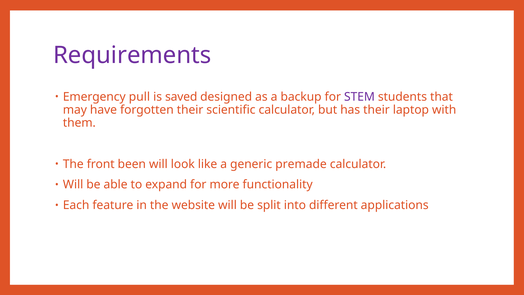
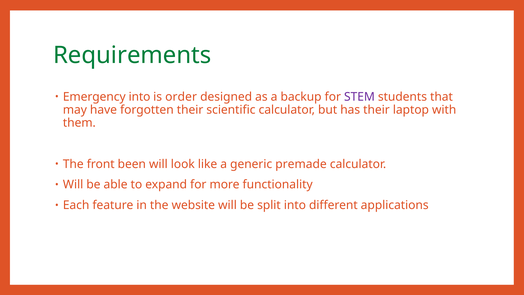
Requirements colour: purple -> green
Emergency pull: pull -> into
saved: saved -> order
